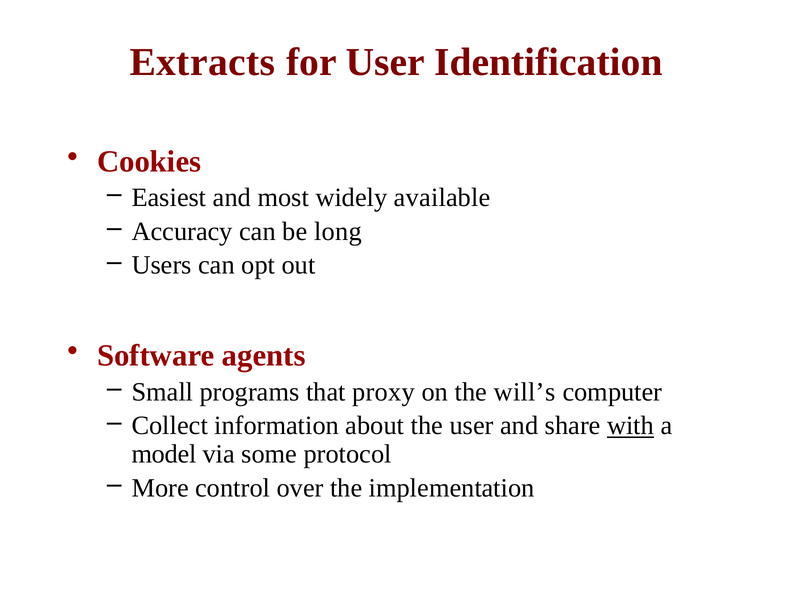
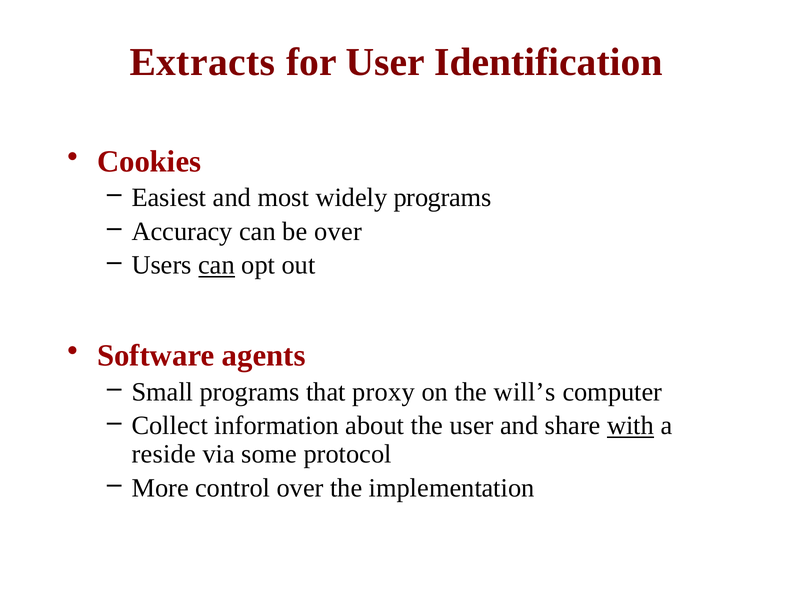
widely available: available -> programs
be long: long -> over
can at (217, 265) underline: none -> present
model: model -> reside
